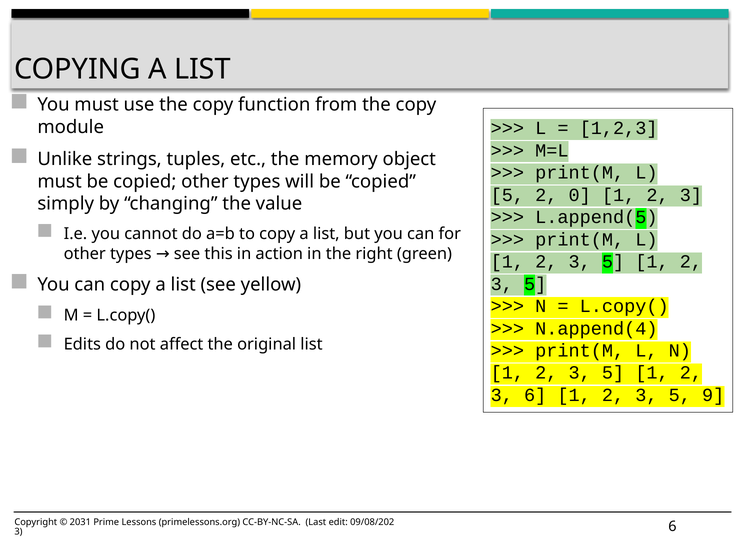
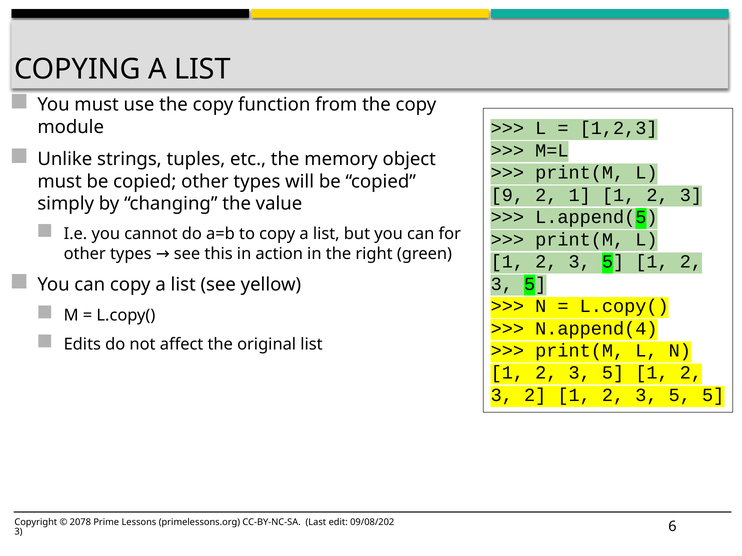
5 at (507, 195): 5 -> 9
0 at (580, 195): 0 -> 1
3 6: 6 -> 2
5 9: 9 -> 5
2031: 2031 -> 2078
